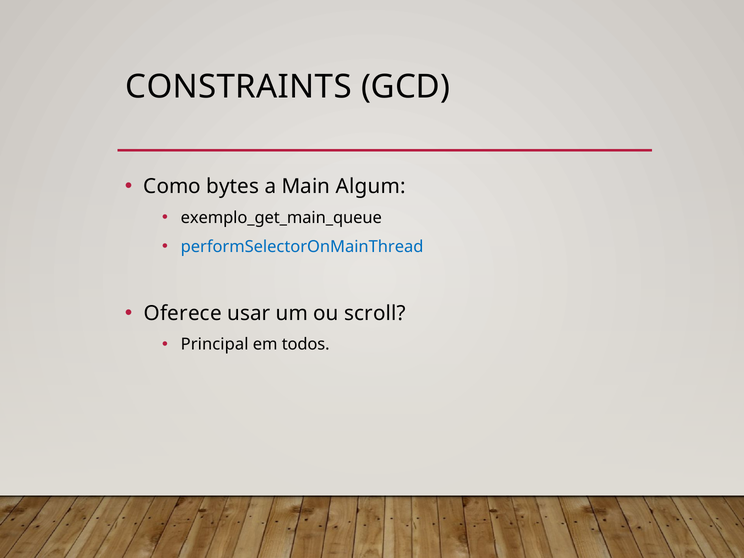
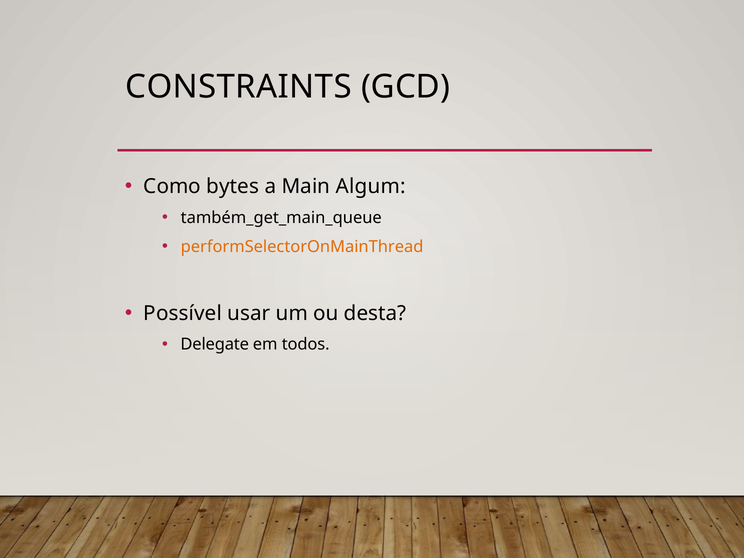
exemplo_get_main_queue: exemplo_get_main_queue -> também_get_main_queue
performSelectorOnMainThread colour: blue -> orange
Oferece: Oferece -> Possível
scroll: scroll -> desta
Principal: Principal -> Delegate
